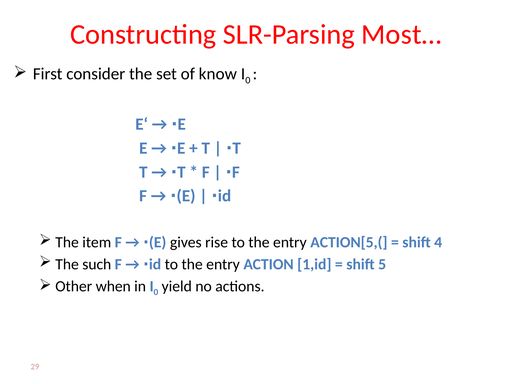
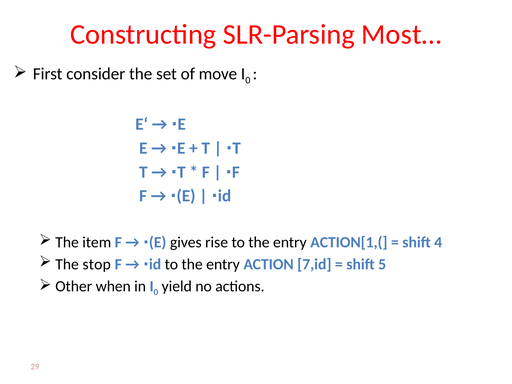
know: know -> move
ACTION[5,(: ACTION[5,( -> ACTION[1,(
such: such -> stop
1,id: 1,id -> 7,id
